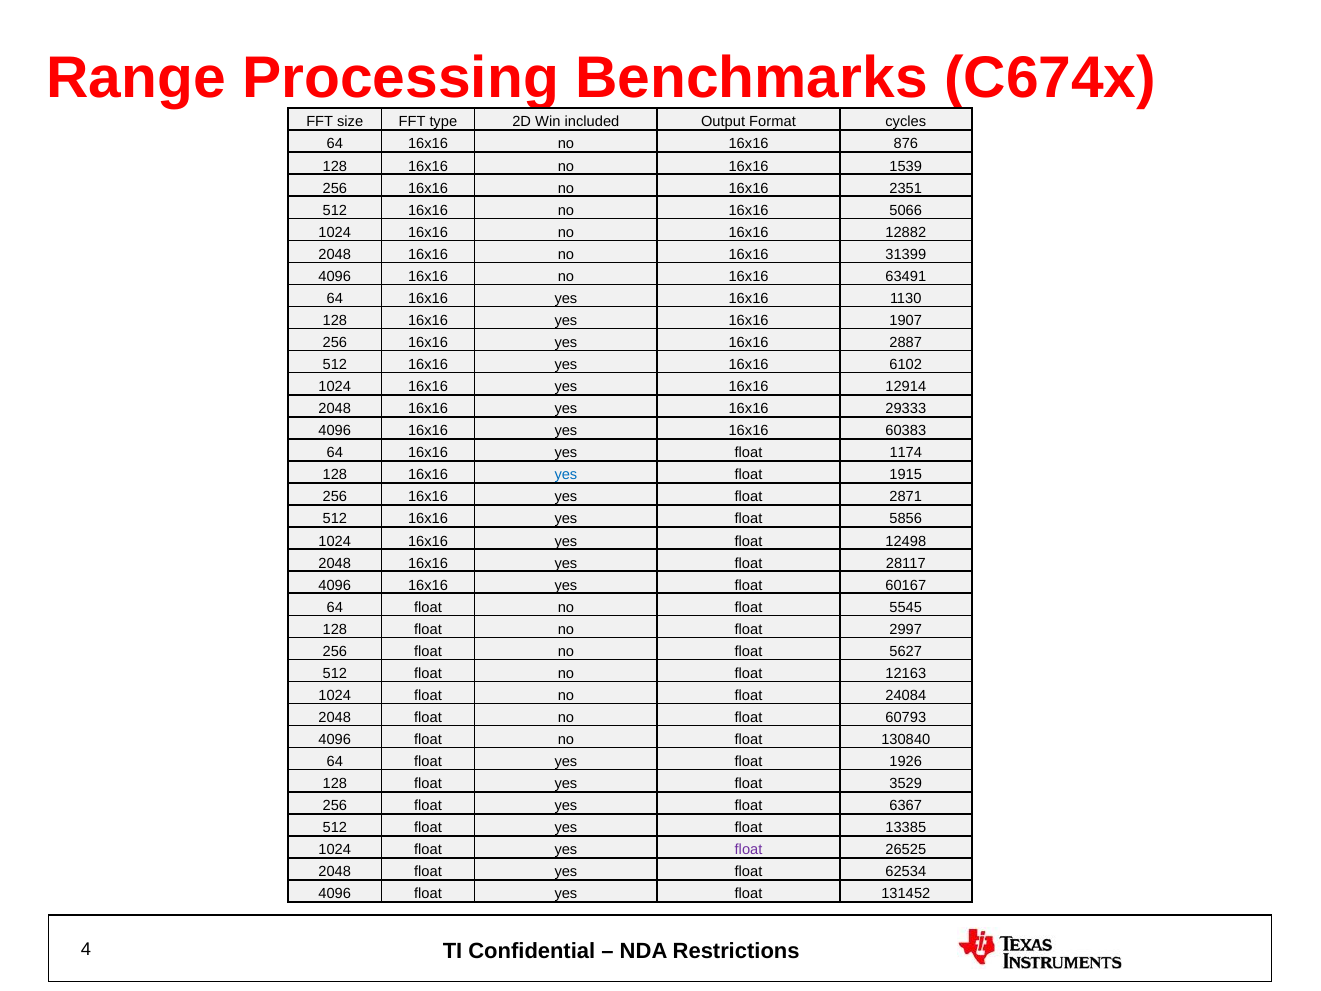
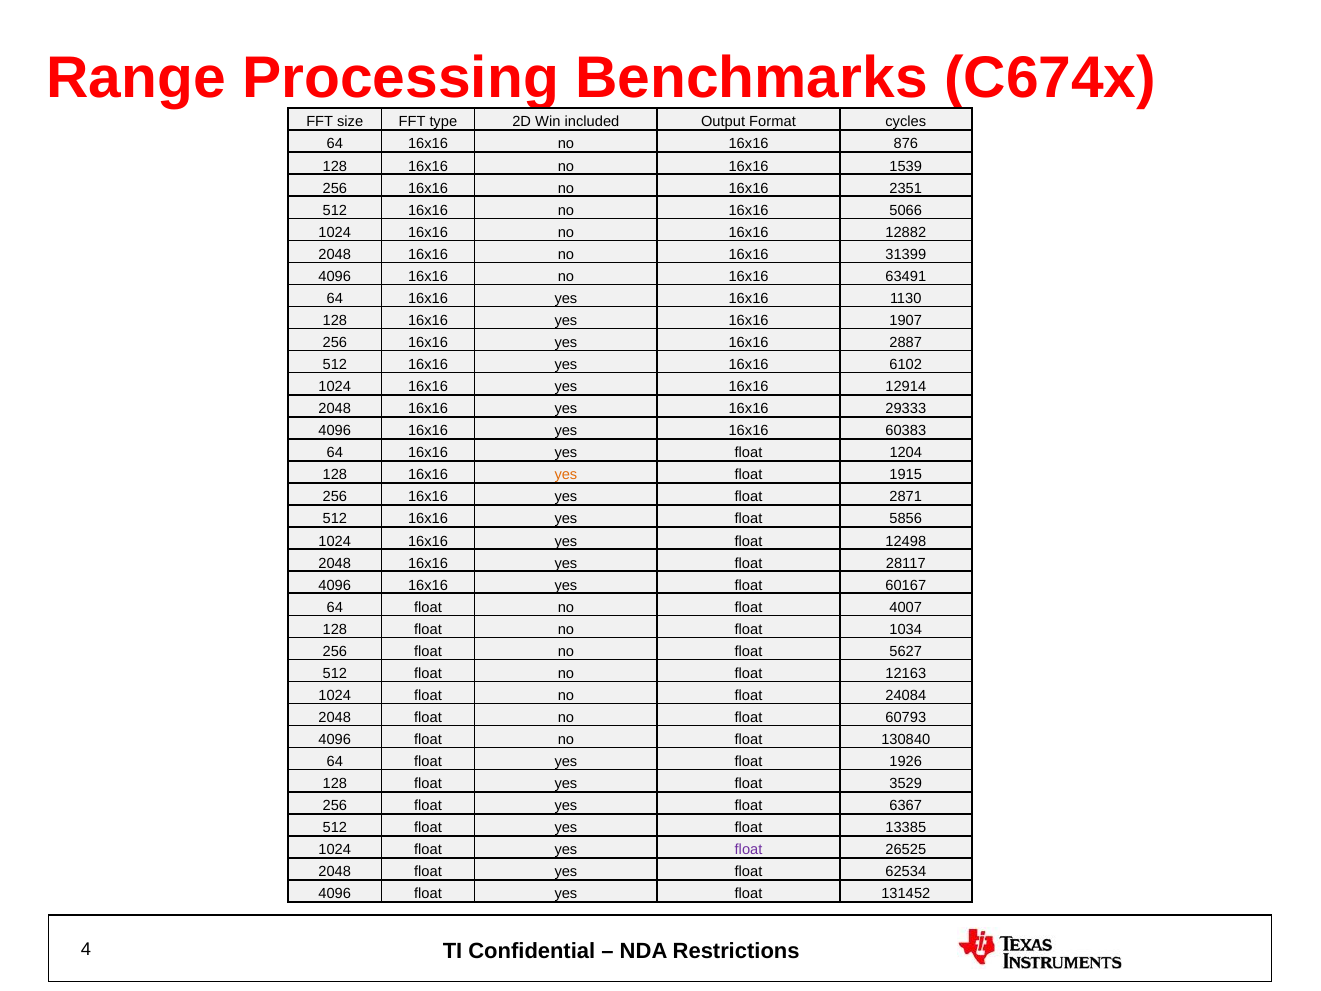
1174: 1174 -> 1204
yes at (566, 475) colour: blue -> orange
5545: 5545 -> 4007
2997: 2997 -> 1034
